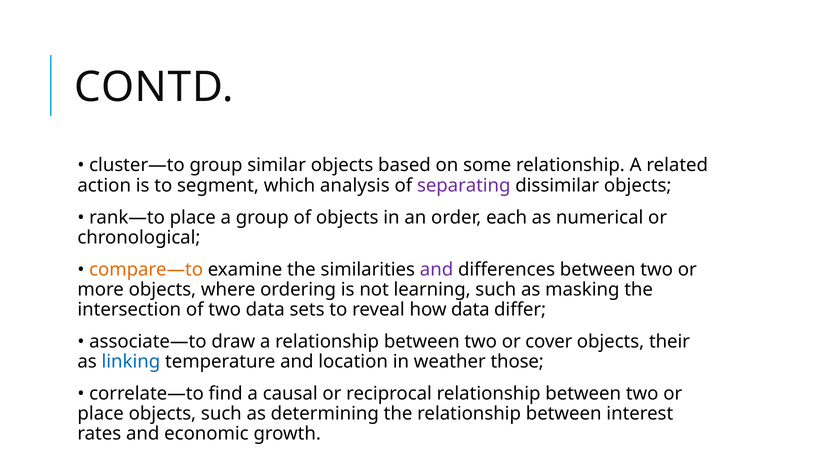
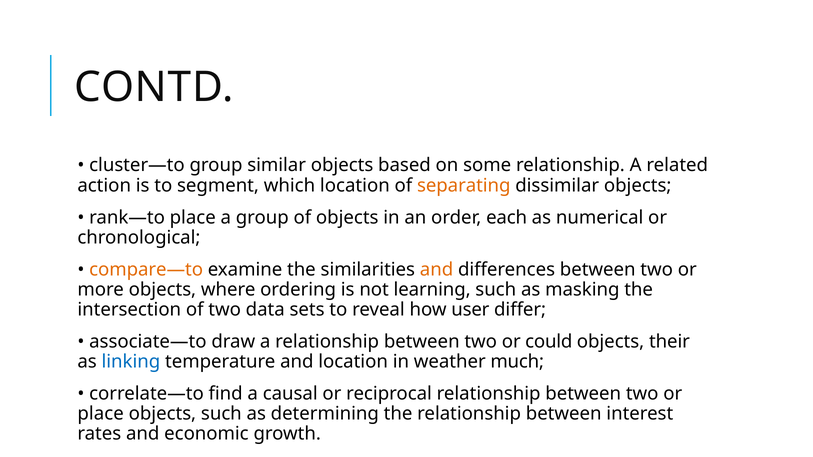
which analysis: analysis -> location
separating colour: purple -> orange
and at (437, 270) colour: purple -> orange
how data: data -> user
cover: cover -> could
those: those -> much
